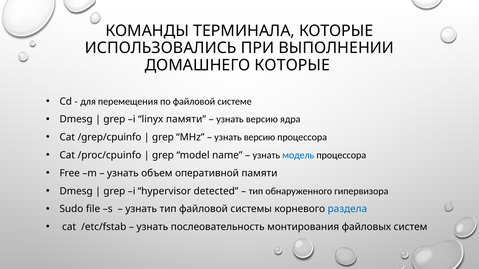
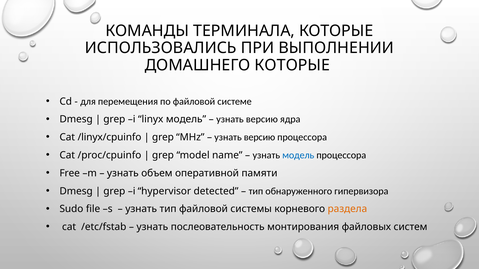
linyx памяти: памяти -> модель
/grep/cpuinfo: /grep/cpuinfo -> /linyx/cpuinfo
раздела colour: blue -> orange
